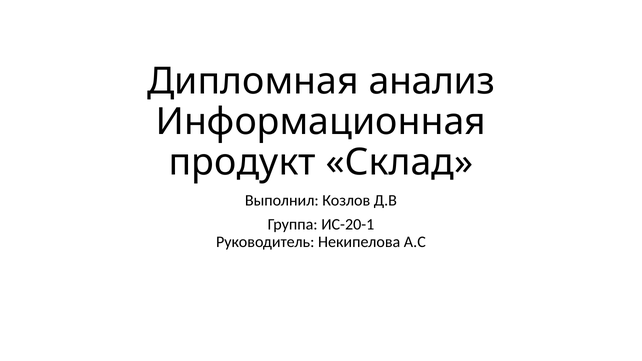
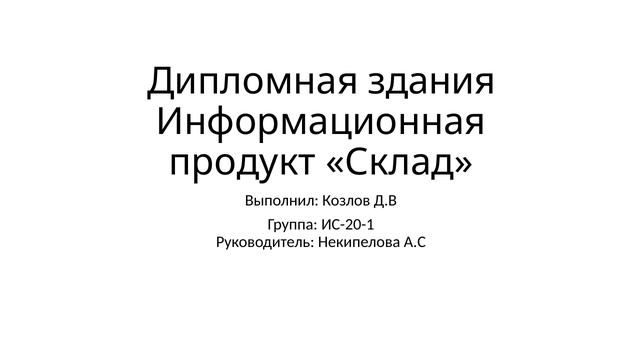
анализ: анализ -> здания
